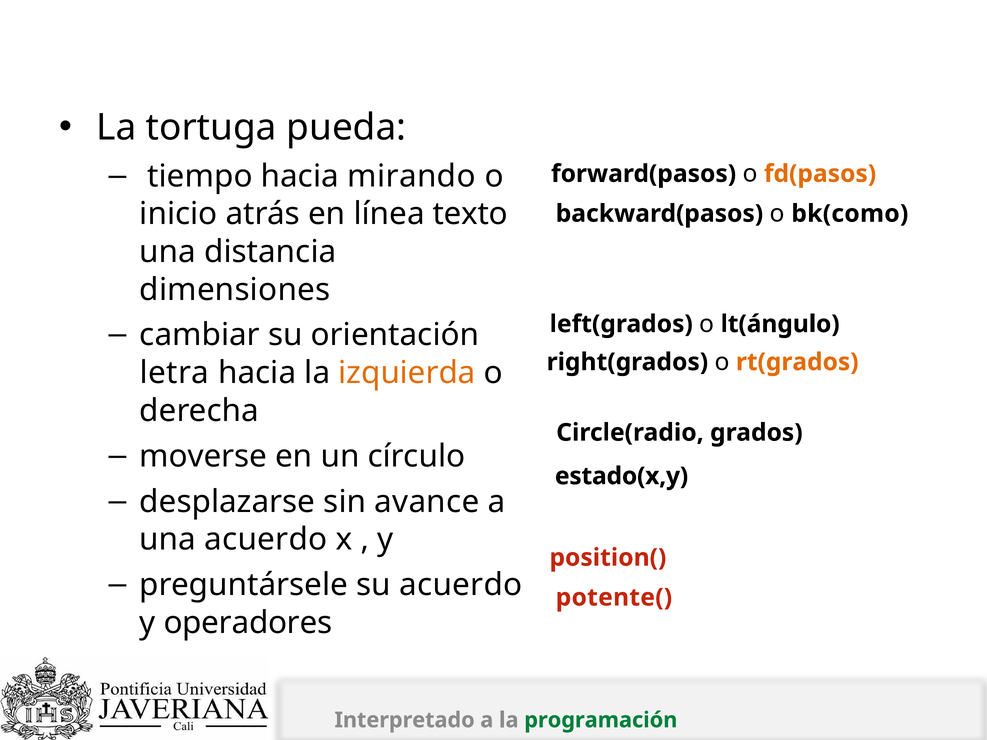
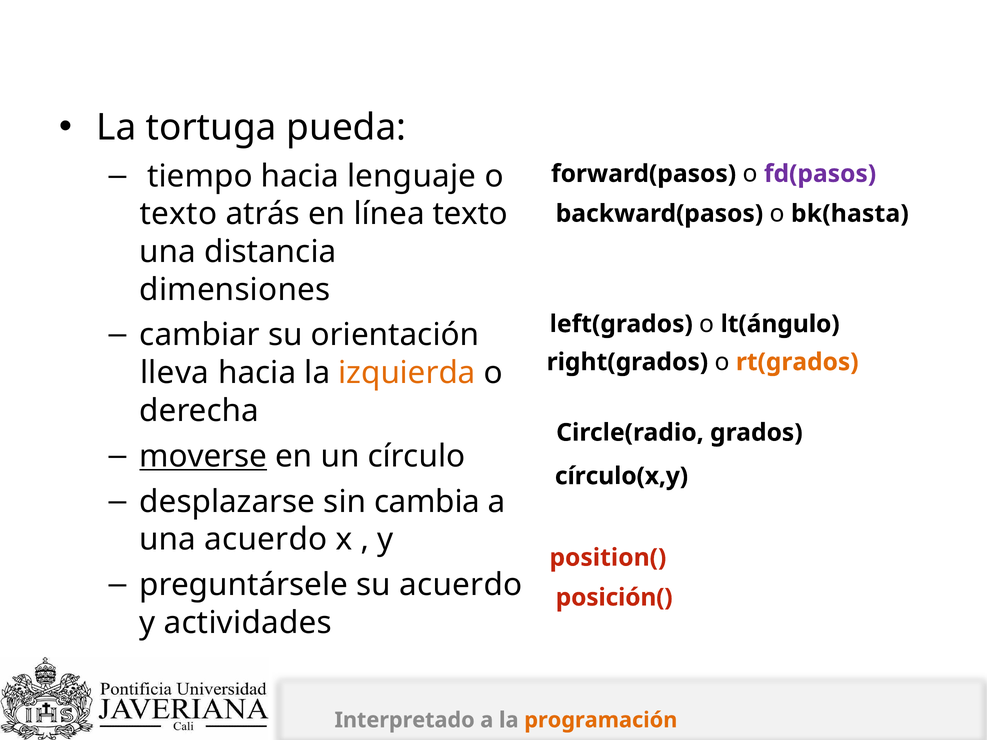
mirando: mirando -> lenguaje
fd(pasos colour: orange -> purple
inicio at (178, 214): inicio -> texto
bk(como: bk(como -> bk(hasta
letra: letra -> lleva
moverse underline: none -> present
estado(x,y: estado(x,y -> círculo(x,y
avance: avance -> cambia
potente(: potente( -> posición(
operadores: operadores -> actividades
programación colour: green -> orange
